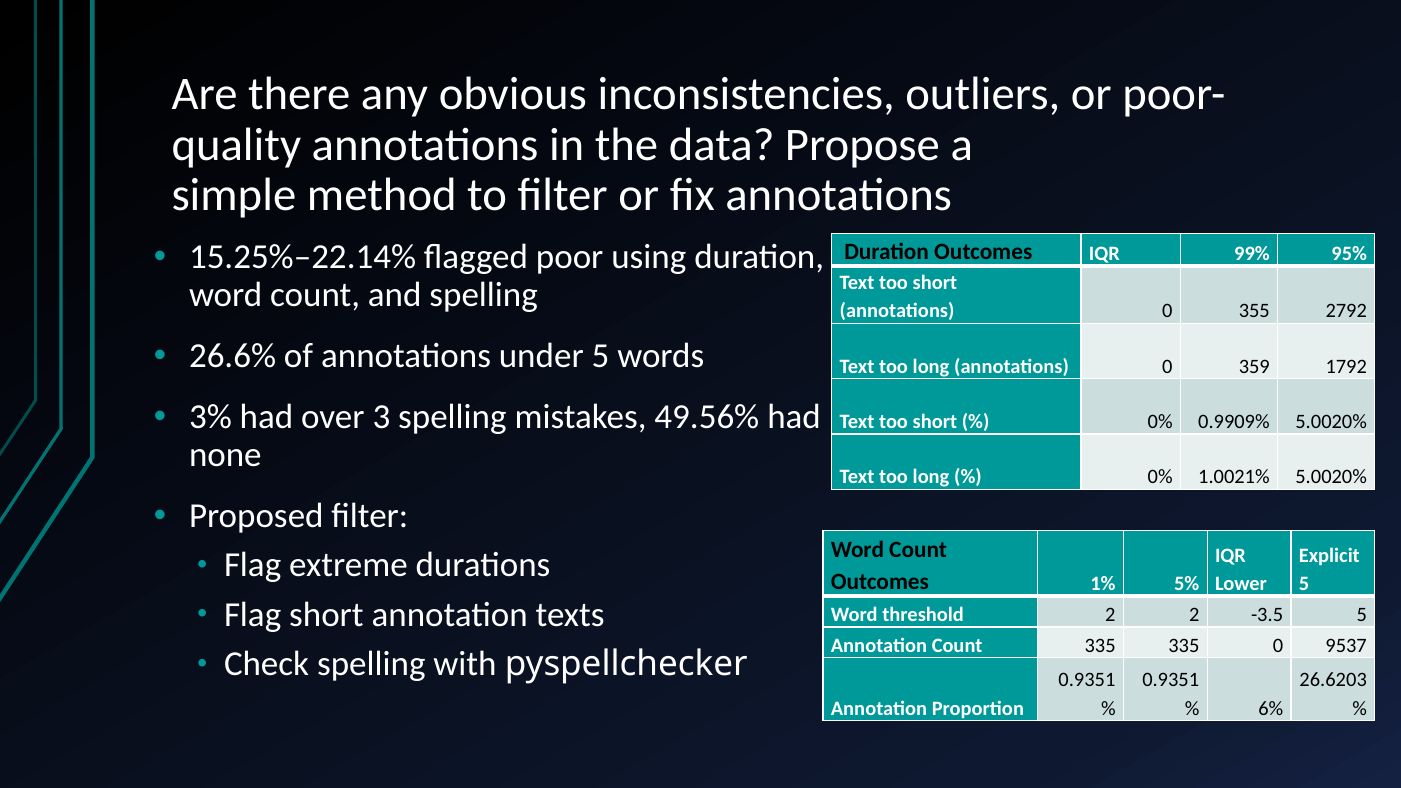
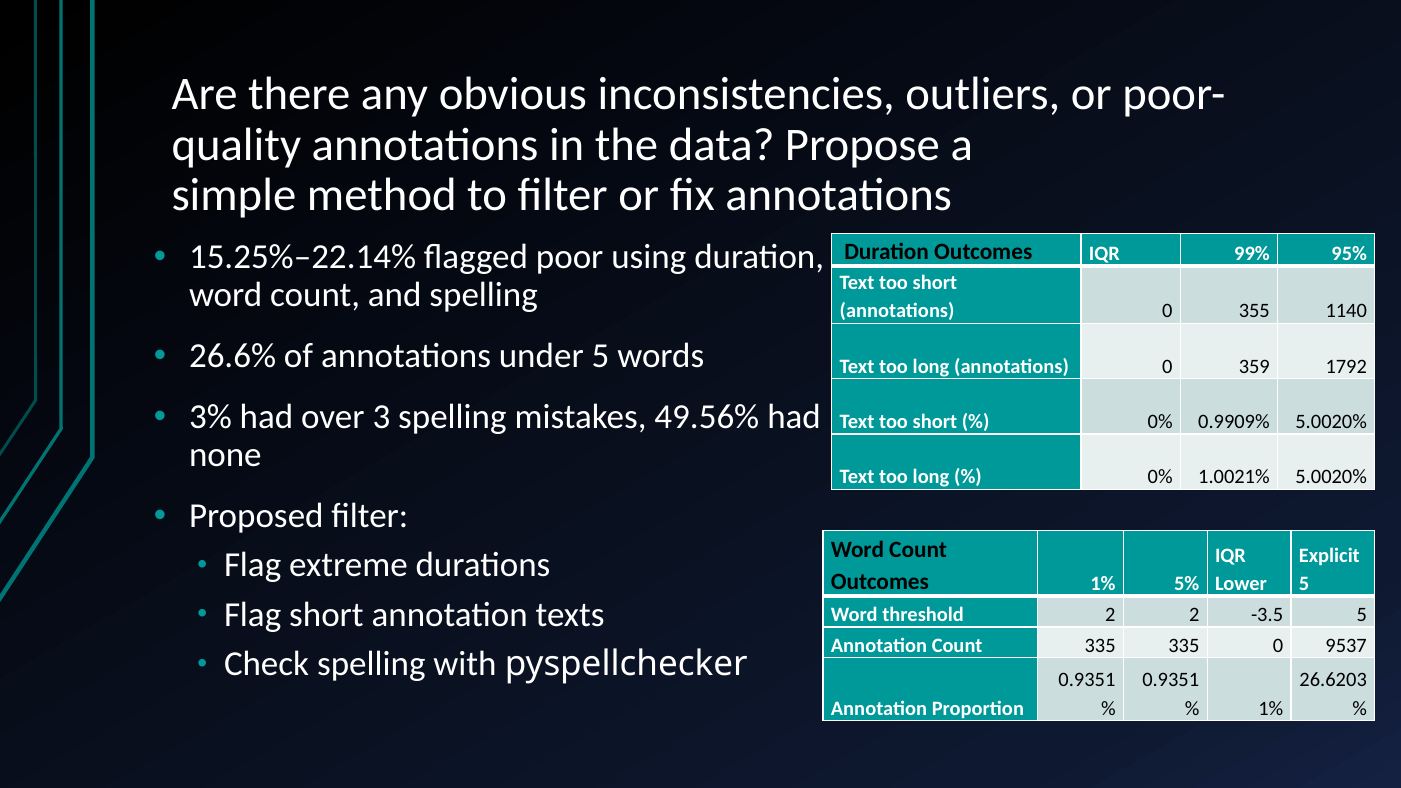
2792: 2792 -> 1140
6% at (1271, 709): 6% -> 1%
